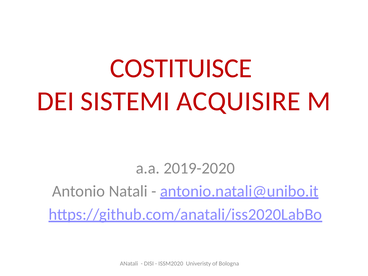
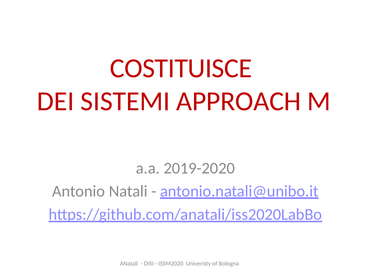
ACQUISIRE: ACQUISIRE -> APPROACH
